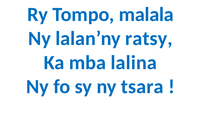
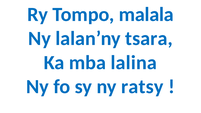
ratsy: ratsy -> tsara
tsara: tsara -> ratsy
